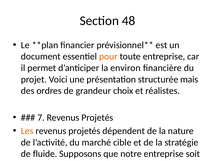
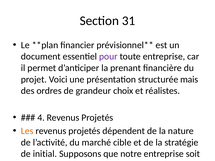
48: 48 -> 31
pour at (108, 57) colour: orange -> purple
environ: environ -> prenant
7: 7 -> 4
fluide: fluide -> initial
